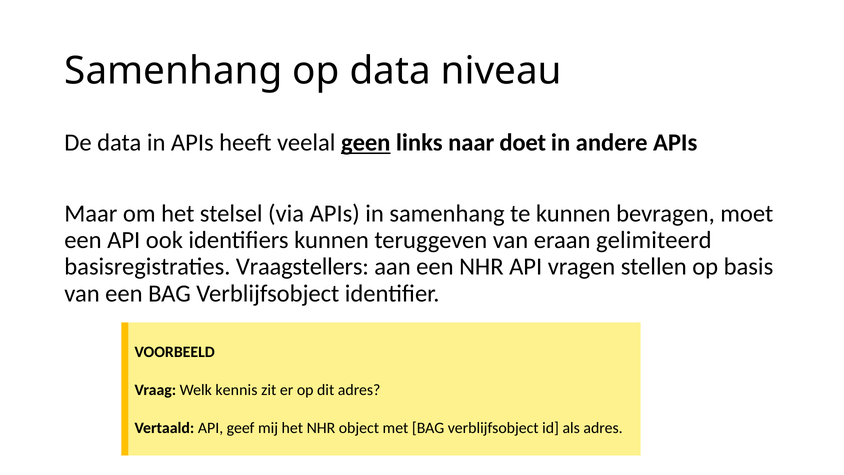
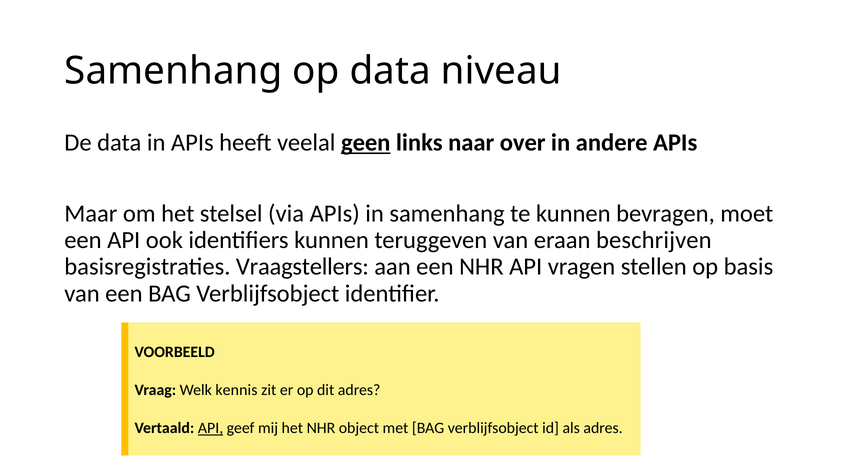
doet: doet -> over
gelimiteerd: gelimiteerd -> beschrijven
API at (211, 428) underline: none -> present
